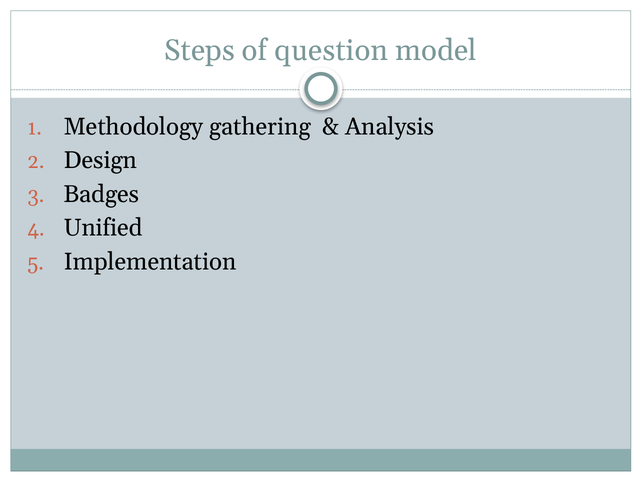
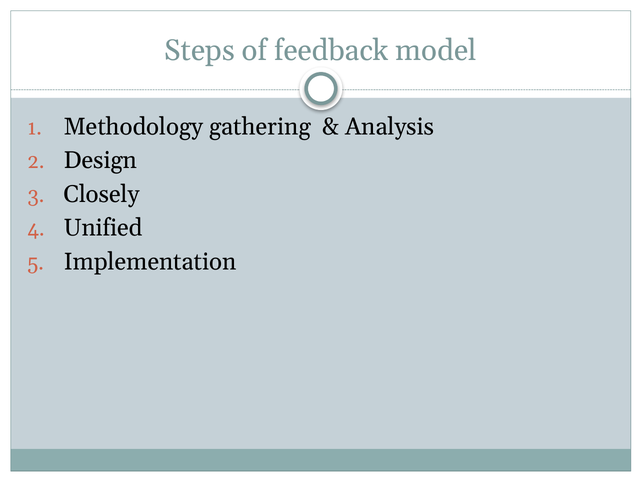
question: question -> feedback
Badges: Badges -> Closely
